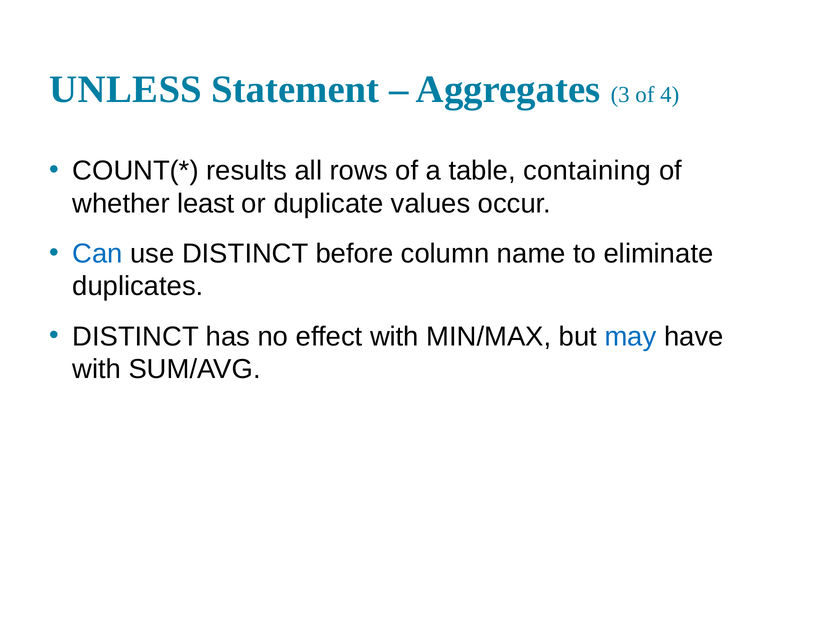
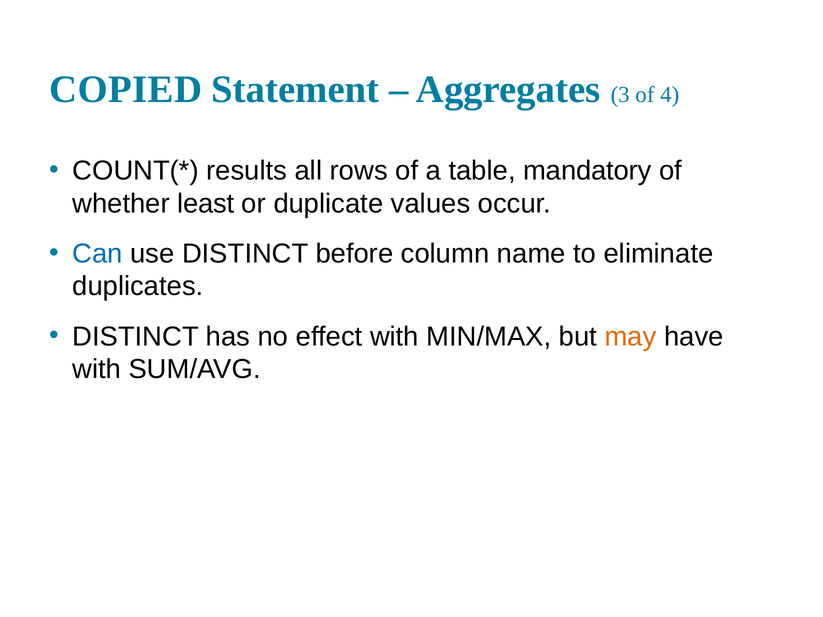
UNLESS: UNLESS -> COPIED
containing: containing -> mandatory
may colour: blue -> orange
